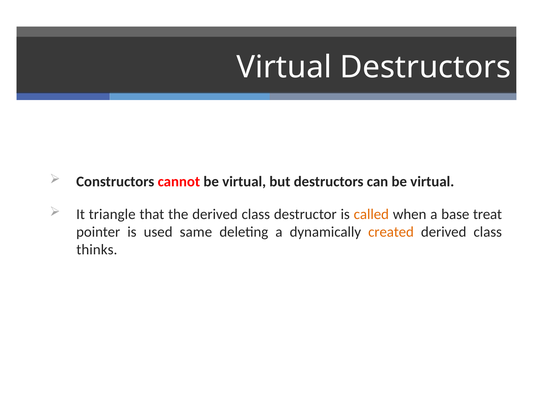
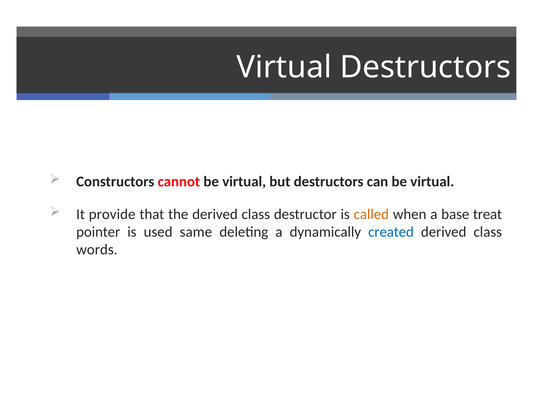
triangle: triangle -> provide
created colour: orange -> blue
thinks: thinks -> words
